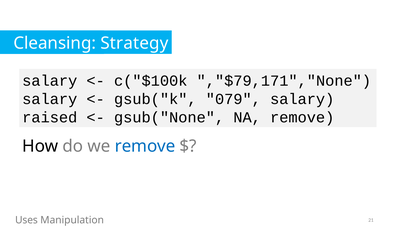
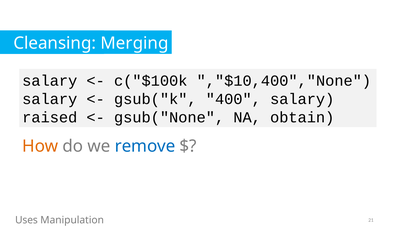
Strategy: Strategy -> Merging
,"$79,171","None: ,"$79,171","None -> ,"$10,400","None
079: 079 -> 400
NA remove: remove -> obtain
How colour: black -> orange
